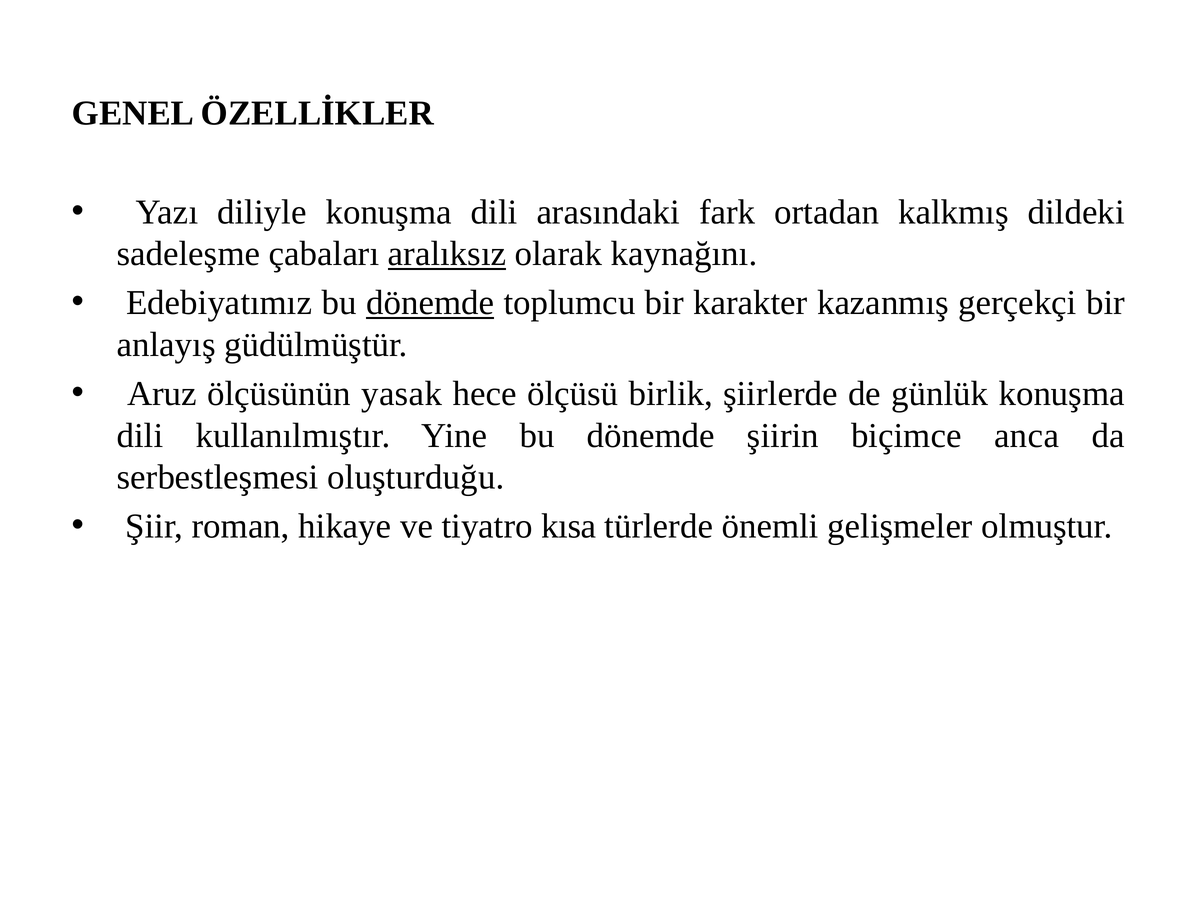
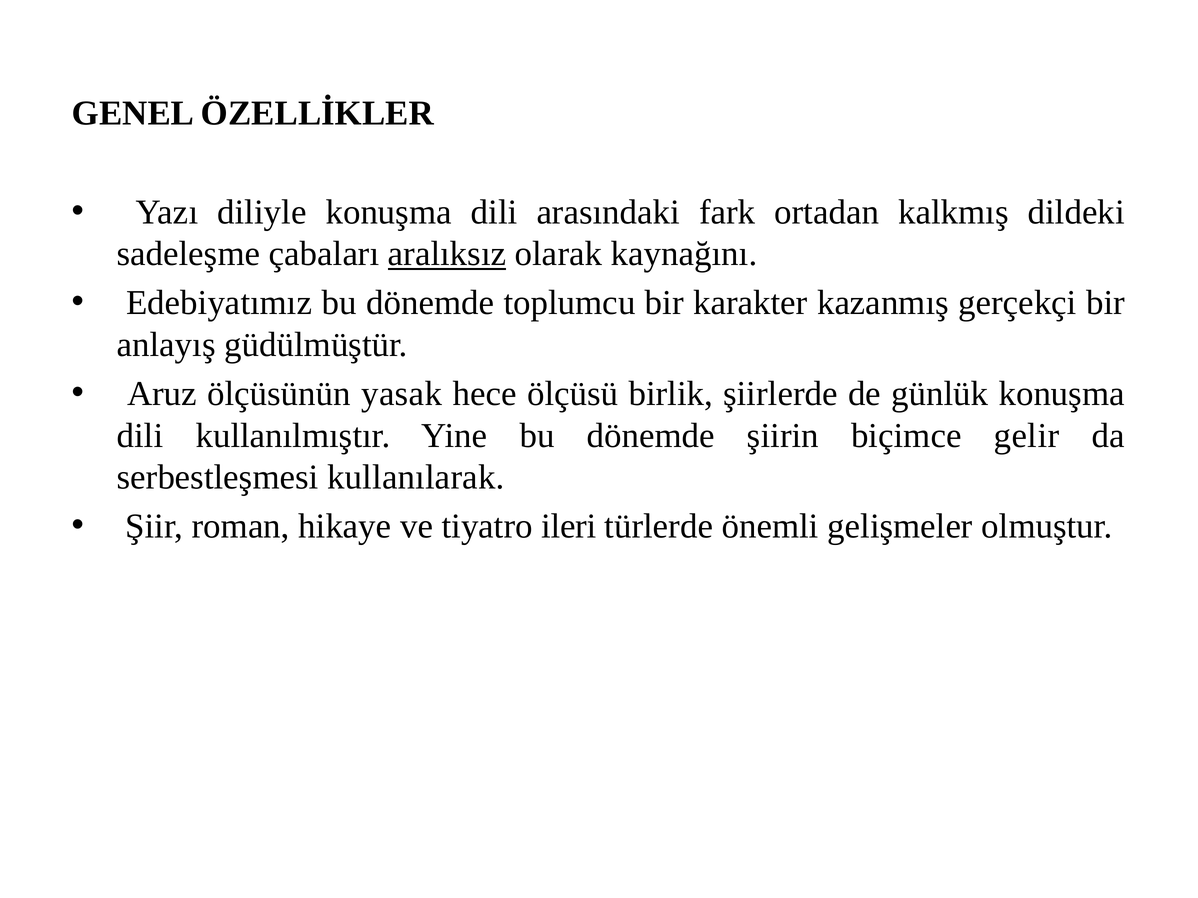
dönemde at (430, 303) underline: present -> none
anca: anca -> gelir
oluşturduğu: oluşturduğu -> kullanılarak
kısa: kısa -> ileri
